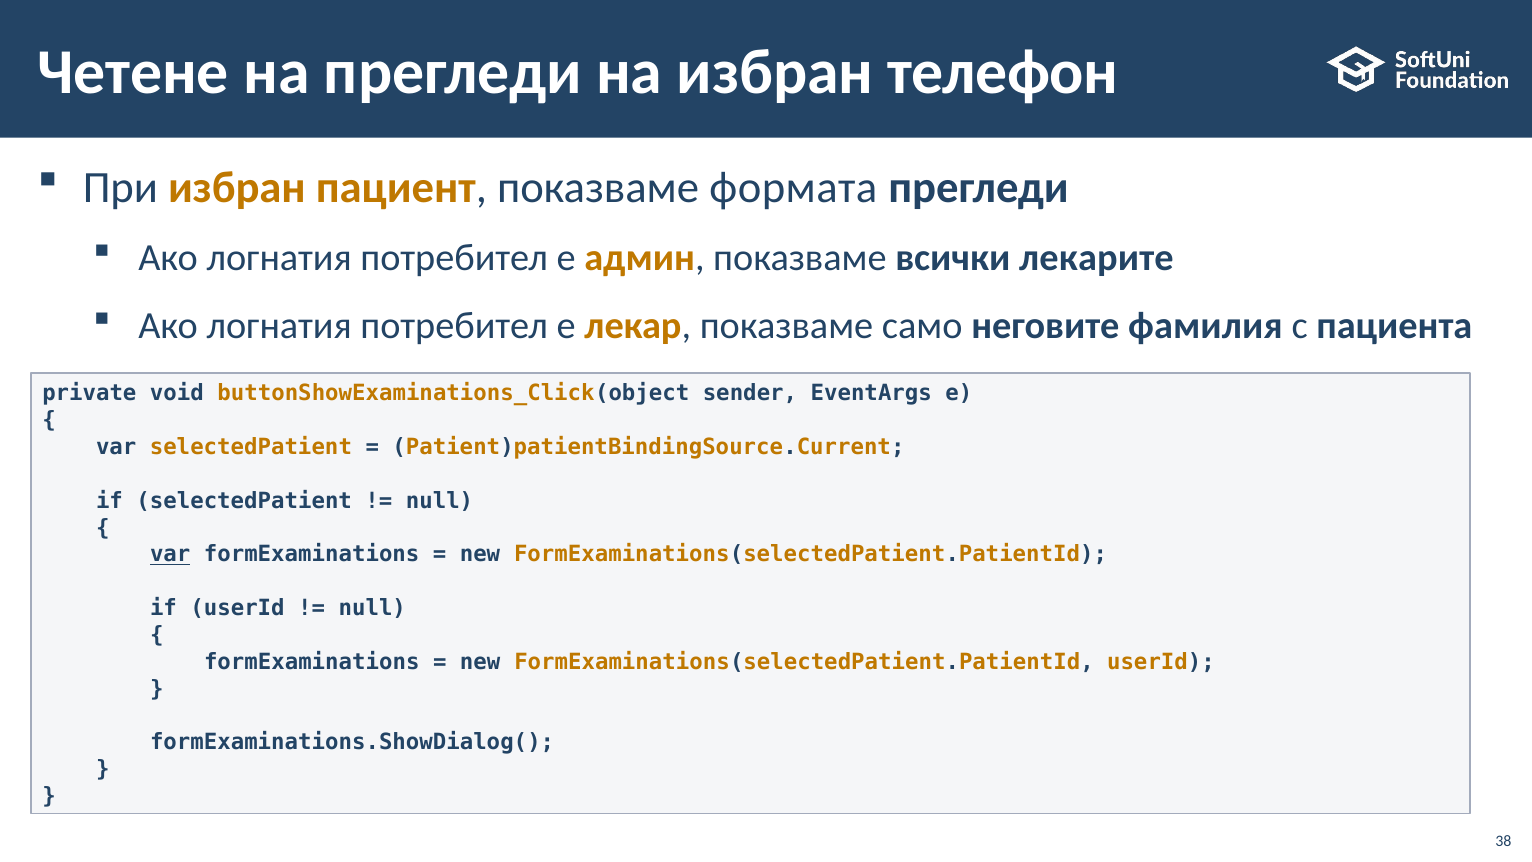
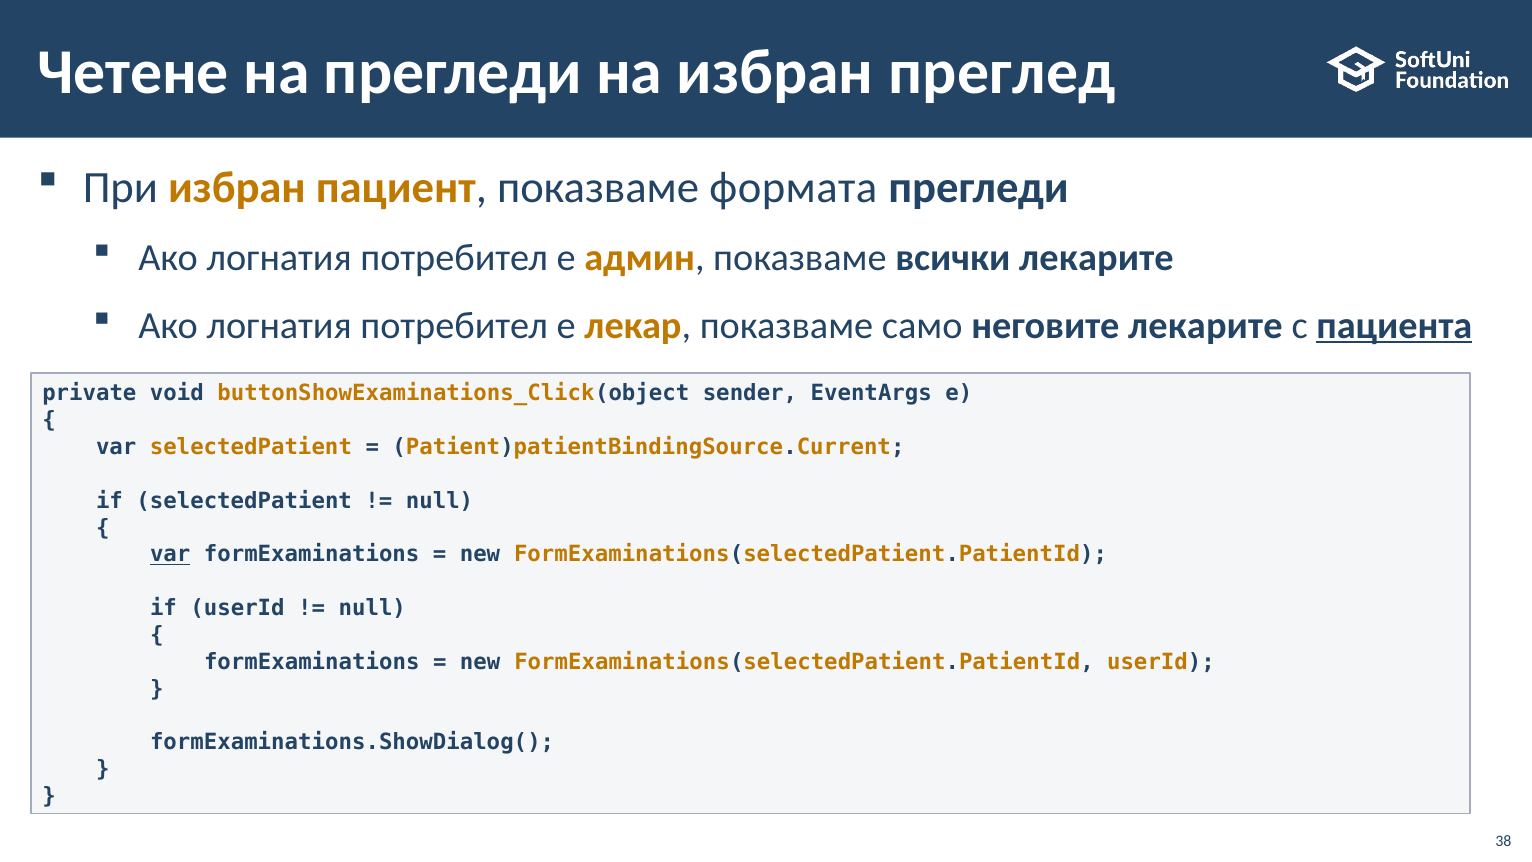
телефон: телефон -> преглед
неговите фамилия: фамилия -> лекарите
пациента underline: none -> present
